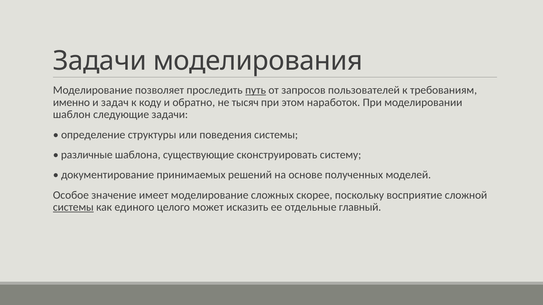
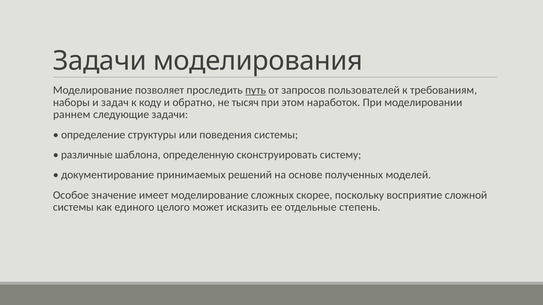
именно: именно -> наборы
шаблон: шаблон -> раннем
существующие: существующие -> определенную
системы at (73, 207) underline: present -> none
главный: главный -> степень
